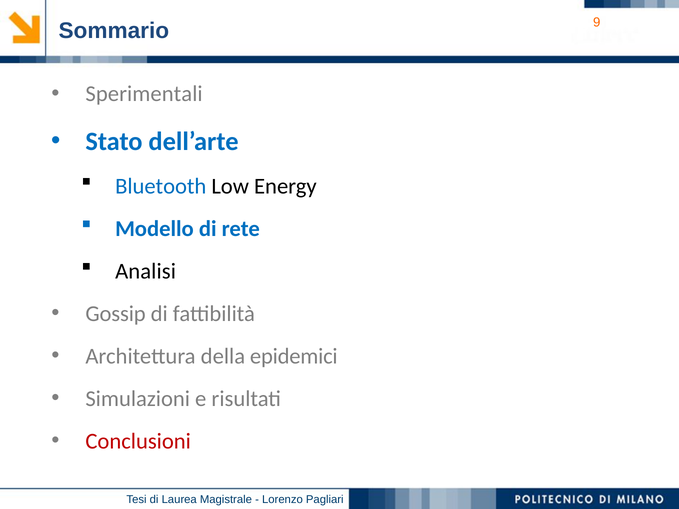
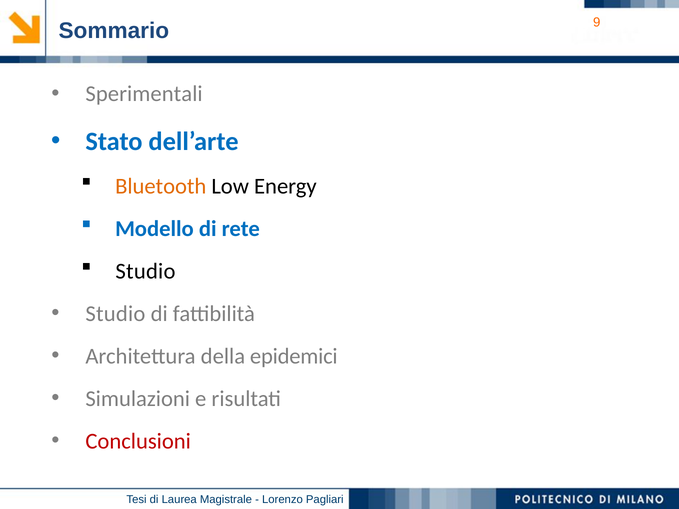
Bluetooth colour: blue -> orange
Analisi at (146, 271): Analisi -> Studio
Gossip at (116, 314): Gossip -> Studio
